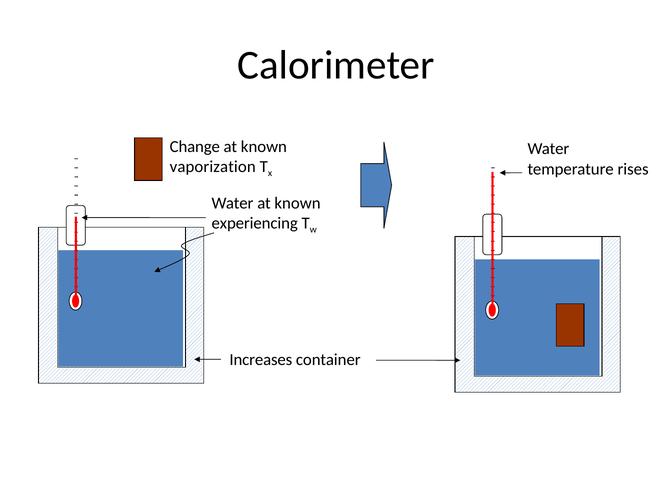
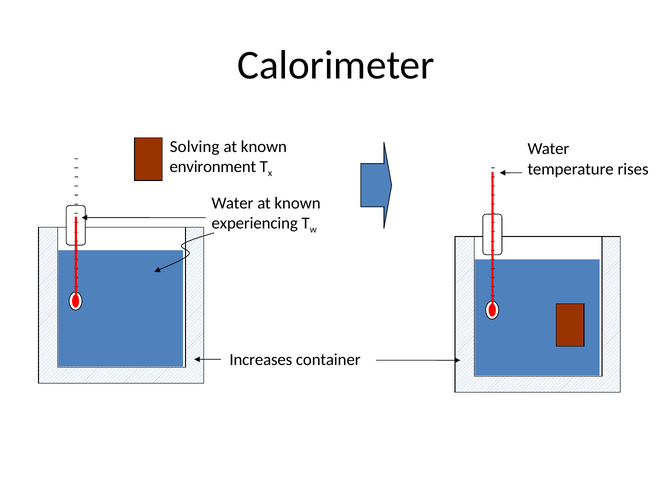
Change: Change -> Solving
vaporization: vaporization -> environment
